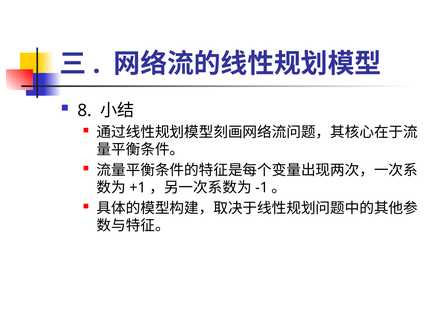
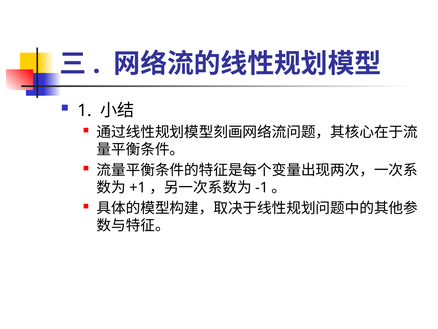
8: 8 -> 1
